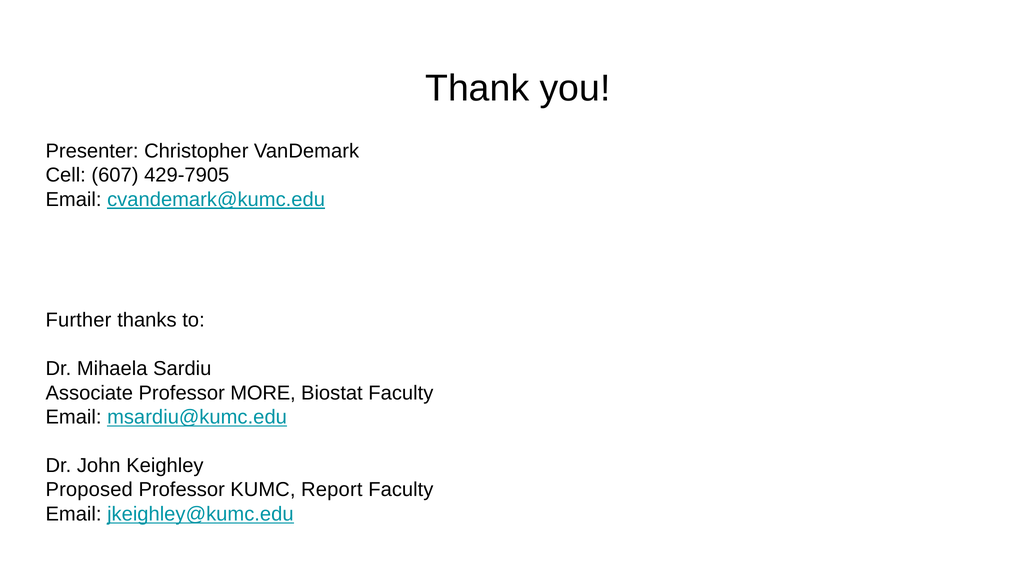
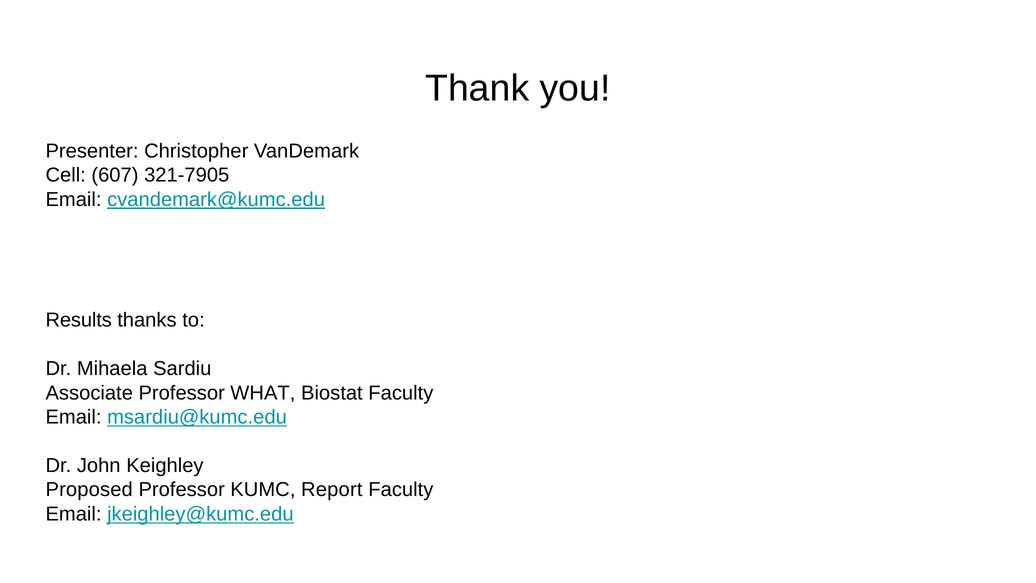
429-7905: 429-7905 -> 321-7905
Further: Further -> Results
MORE: MORE -> WHAT
